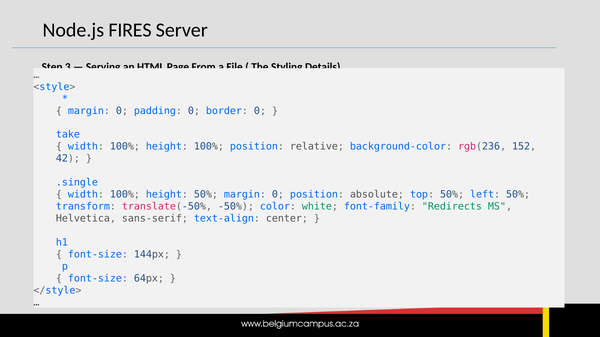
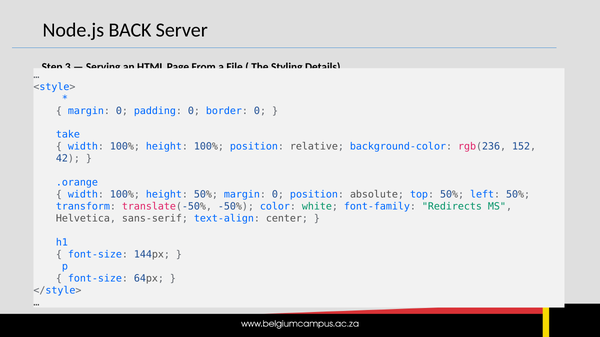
FIRES: FIRES -> BACK
.single: .single -> .orange
